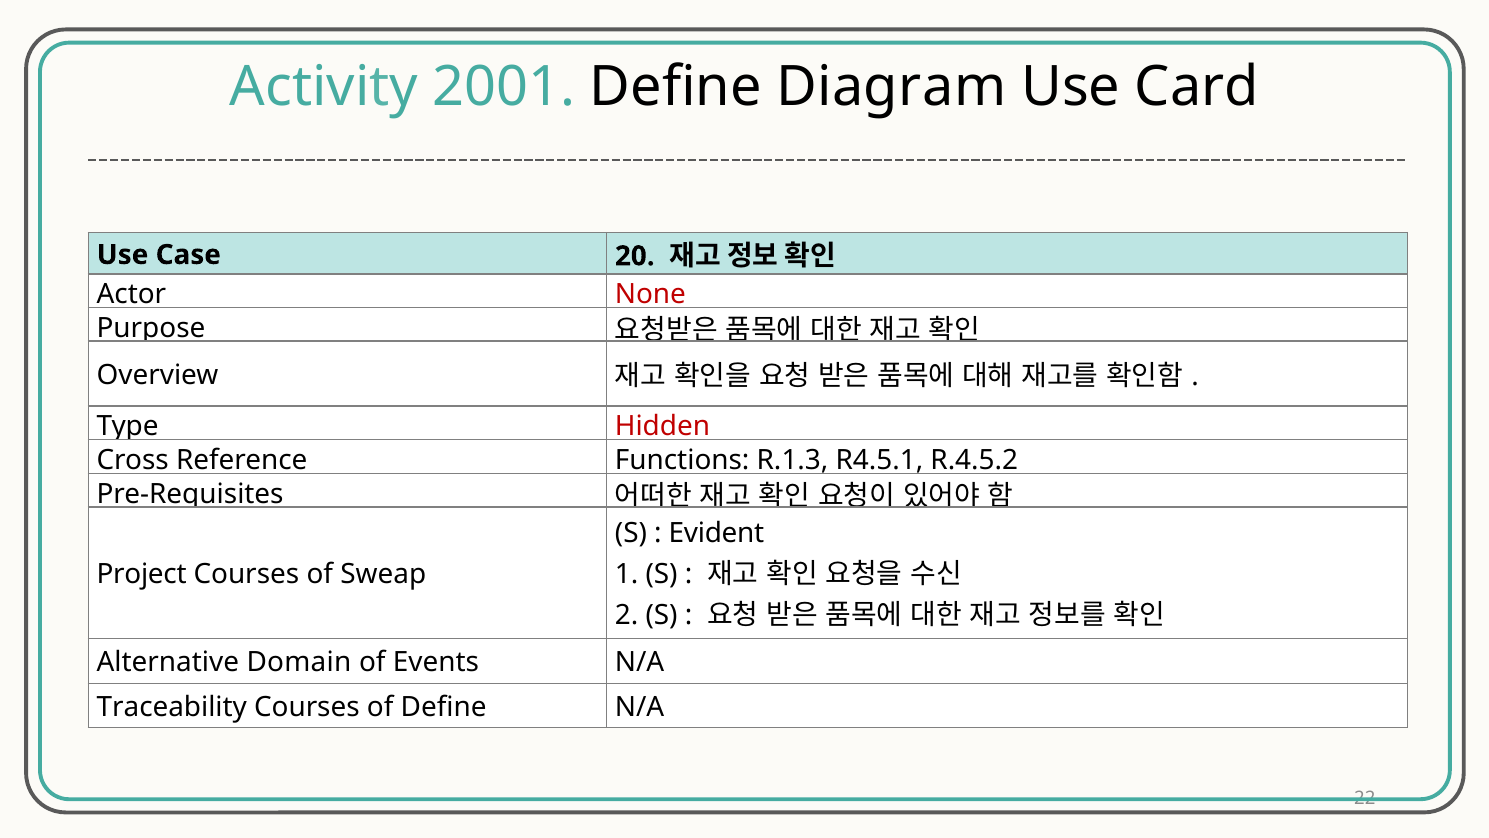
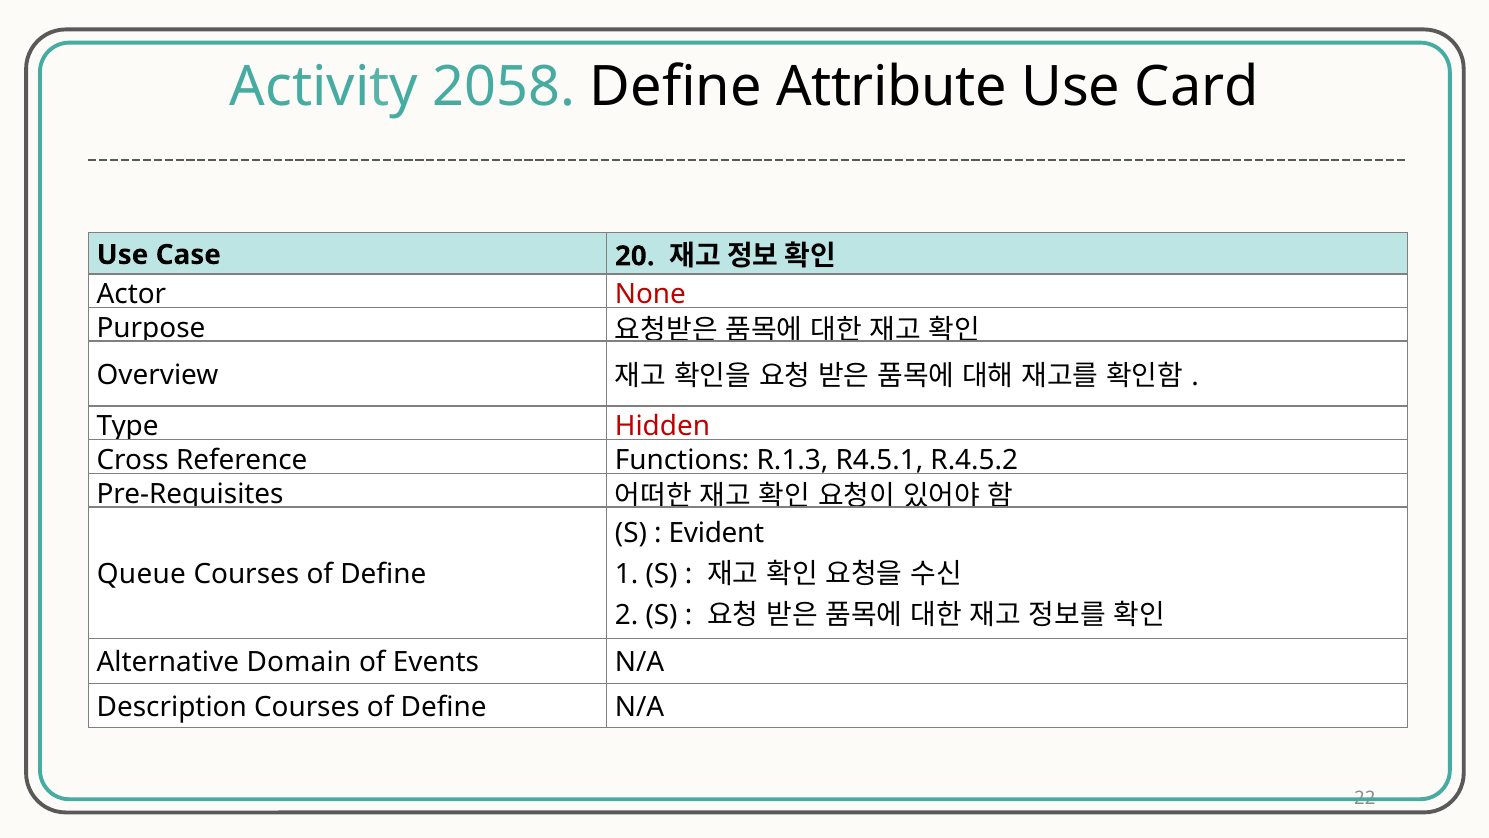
2001: 2001 -> 2058
Diagram: Diagram -> Attribute
Project: Project -> Queue
Sweap at (383, 574): Sweap -> Define
Traceability: Traceability -> Description
